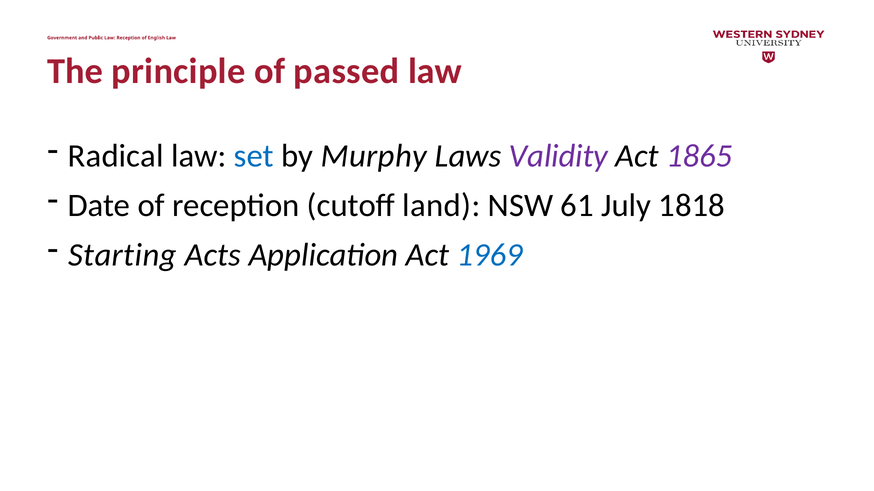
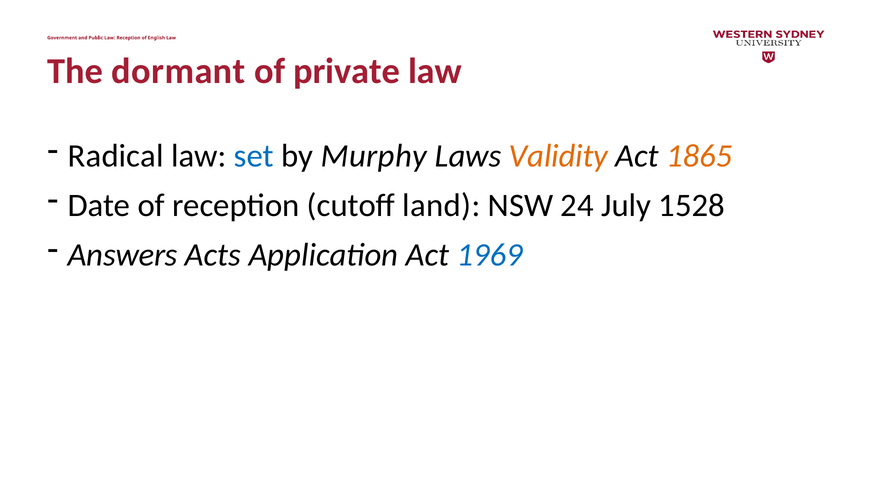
principle: principle -> dormant
passed: passed -> private
Validity colour: purple -> orange
1865 colour: purple -> orange
61: 61 -> 24
1818: 1818 -> 1528
Starting: Starting -> Answers
